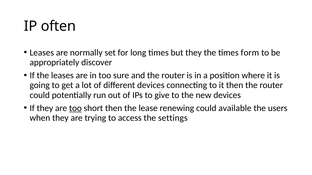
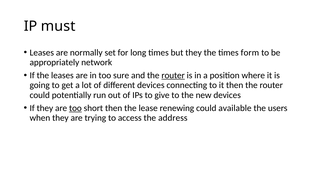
often: often -> must
discover: discover -> network
router at (173, 76) underline: none -> present
settings: settings -> address
